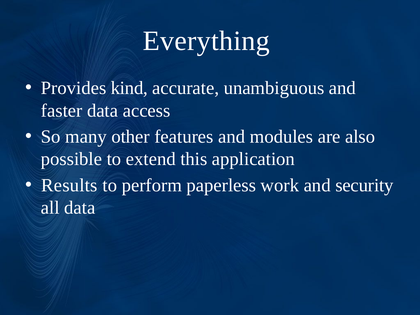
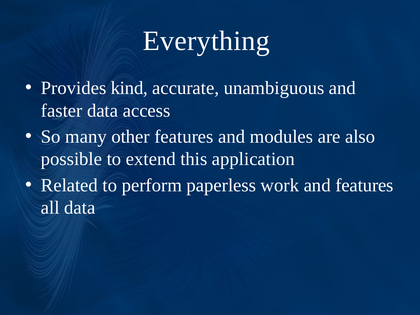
Results: Results -> Related
and security: security -> features
